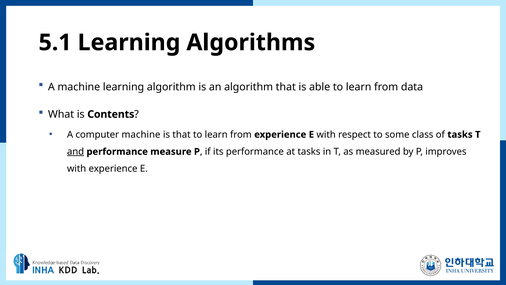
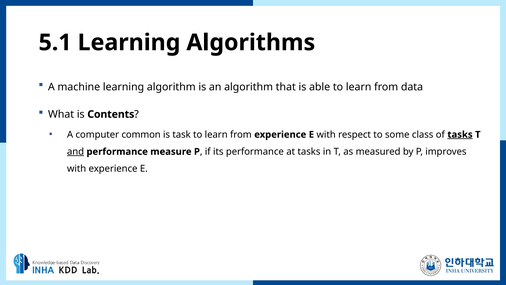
computer machine: machine -> common
is that: that -> task
tasks at (460, 134) underline: none -> present
